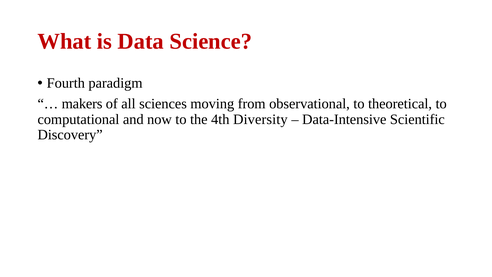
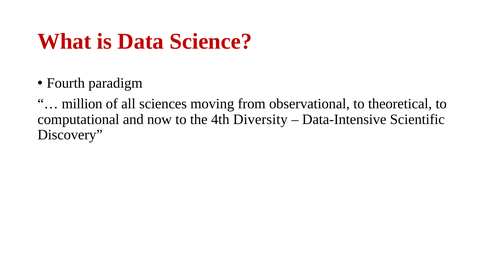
makers: makers -> million
